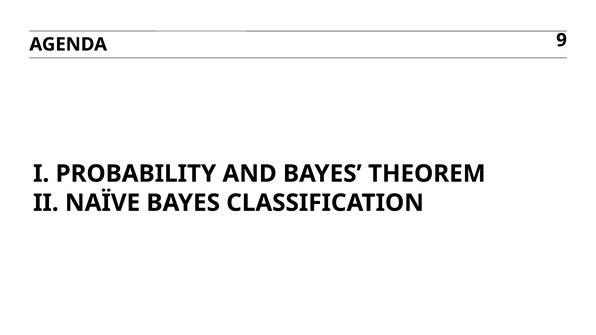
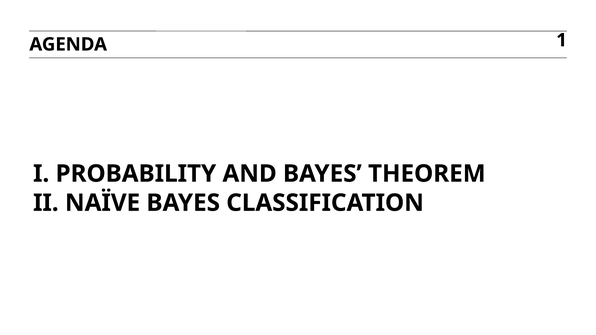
9: 9 -> 1
